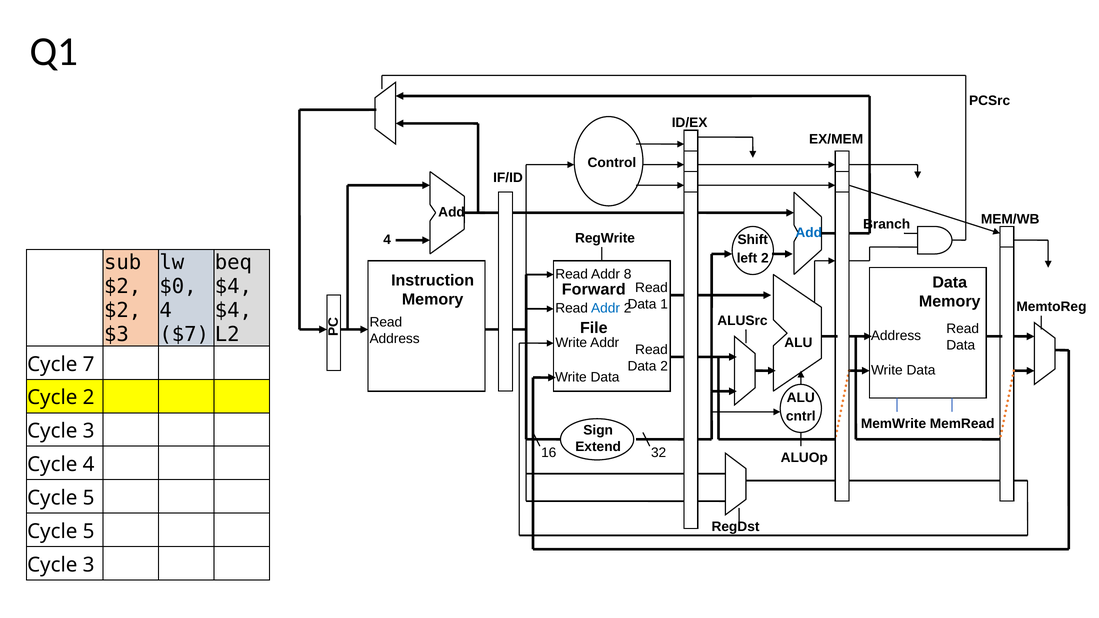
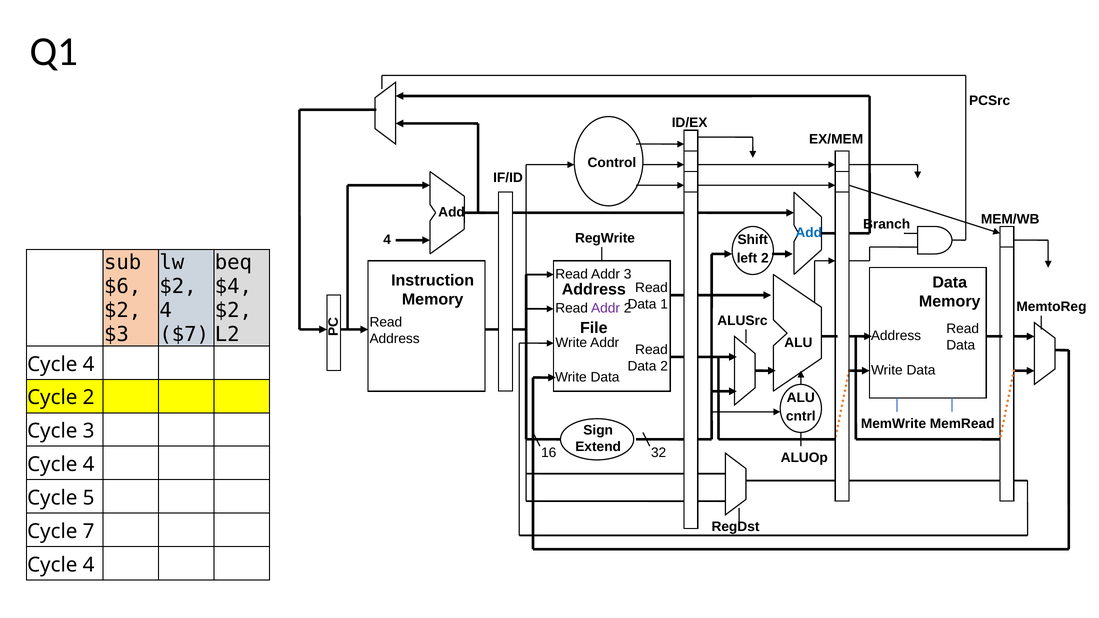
Addr 8: 8 -> 3
$2 at (123, 287): $2 -> $6
$0 at (178, 287): $0 -> $2
Forward at (594, 289): Forward -> Address
$4 at (233, 310): $4 -> $2
Addr at (606, 308) colour: blue -> purple
7 at (89, 364): 7 -> 4
5 at (89, 531): 5 -> 7
3 at (89, 565): 3 -> 4
